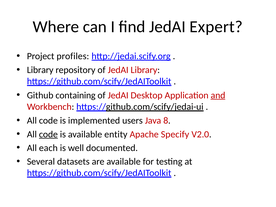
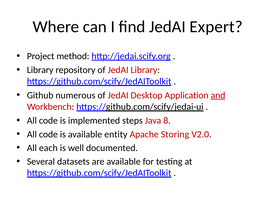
profiles: profiles -> method
containing: containing -> numerous
users: users -> steps
code at (48, 134) underline: present -> none
Specify: Specify -> Storing
